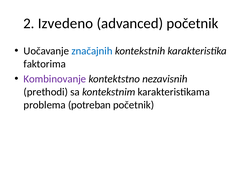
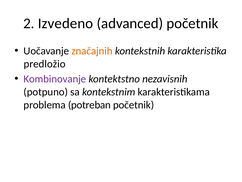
značajnih colour: blue -> orange
faktorima: faktorima -> predložio
prethodi: prethodi -> potpuno
